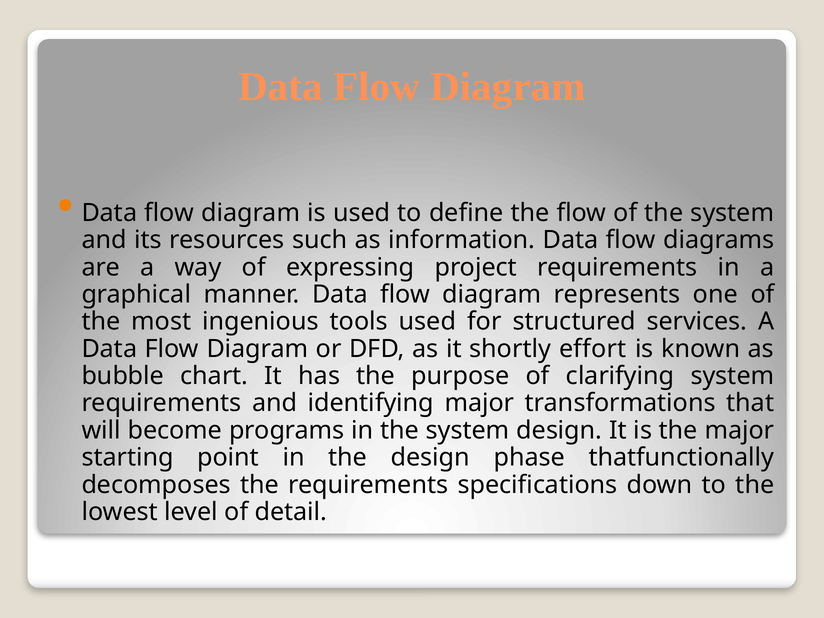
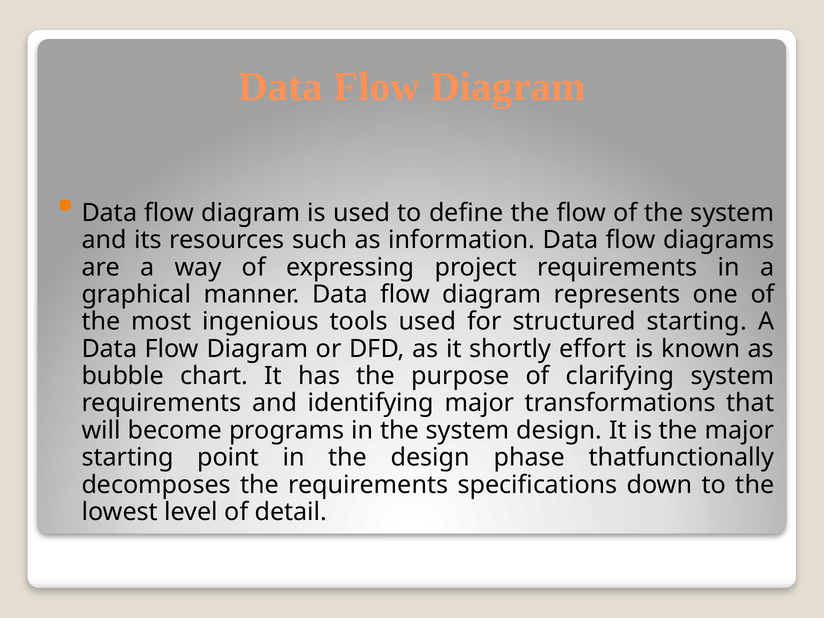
structured services: services -> starting
